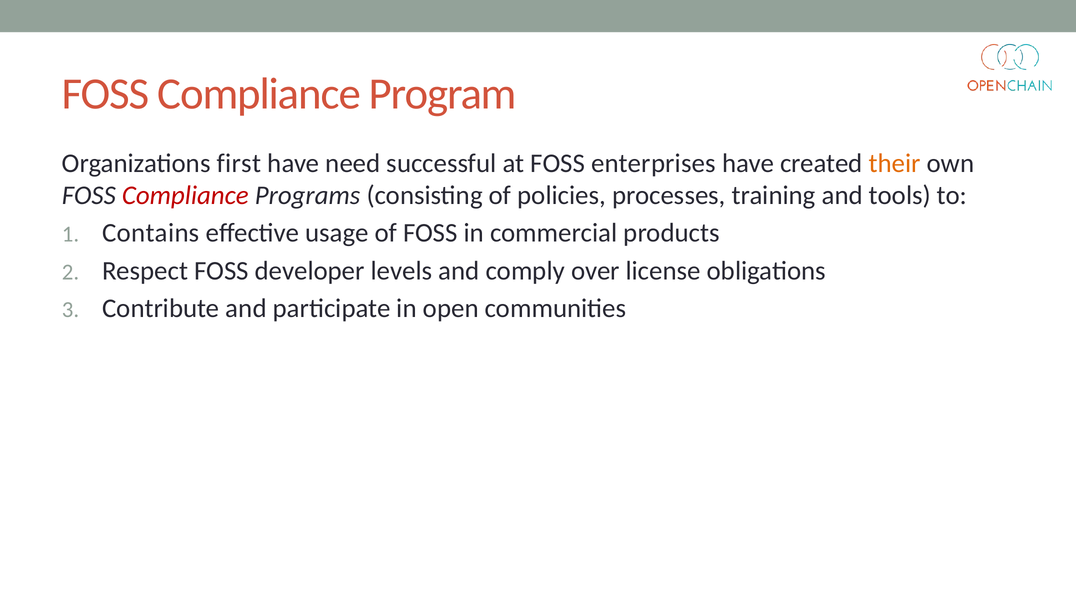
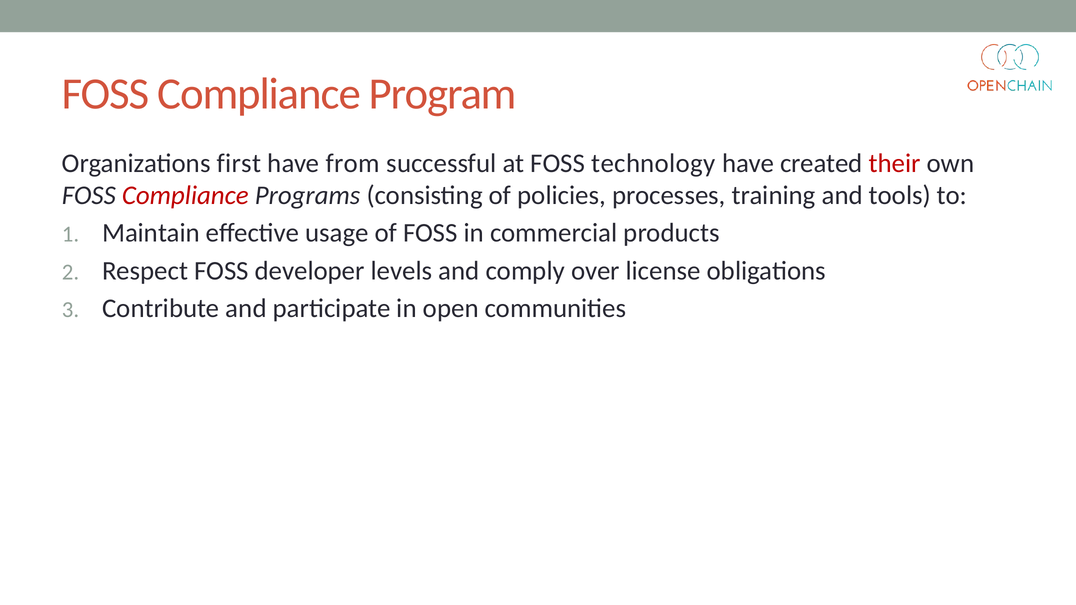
need: need -> from
enterprises: enterprises -> technology
their colour: orange -> red
Contains: Contains -> Maintain
